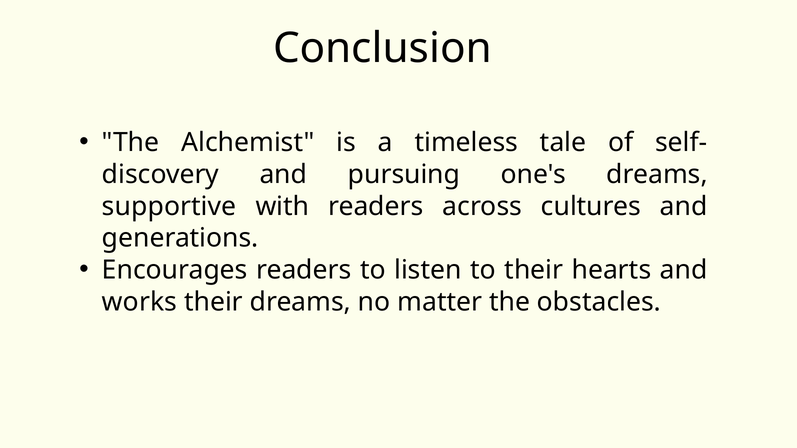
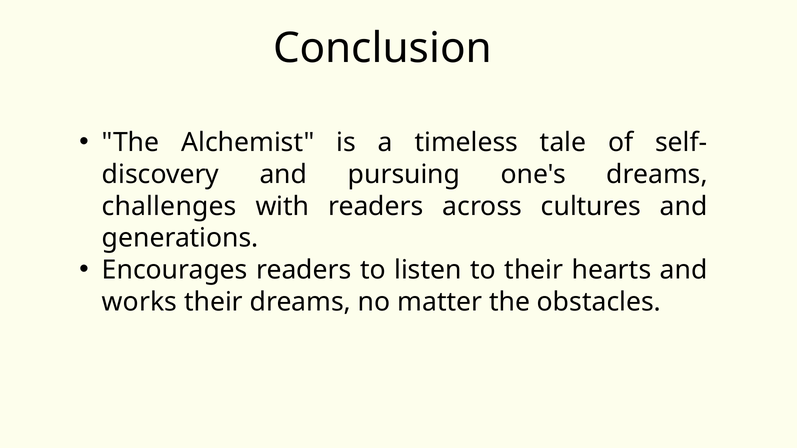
supportive: supportive -> challenges
